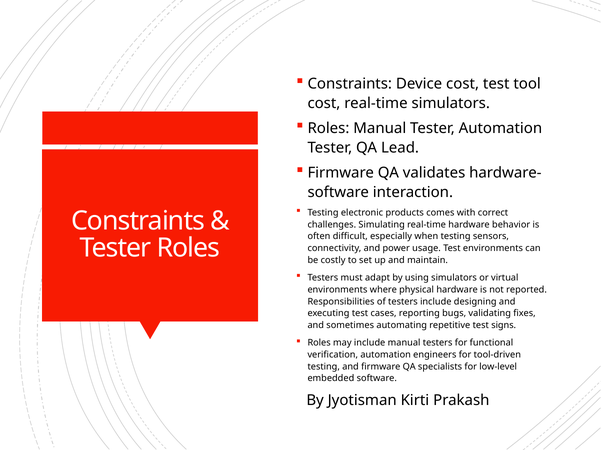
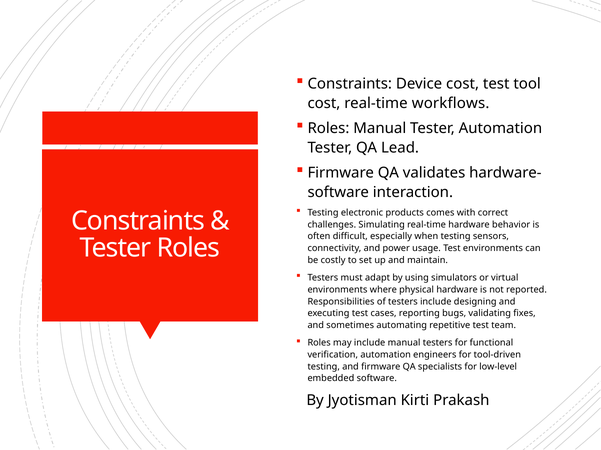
real-time simulators: simulators -> workflows
signs: signs -> team
